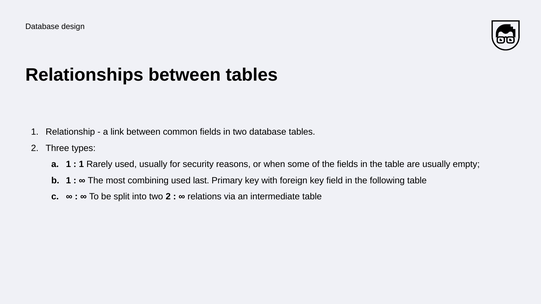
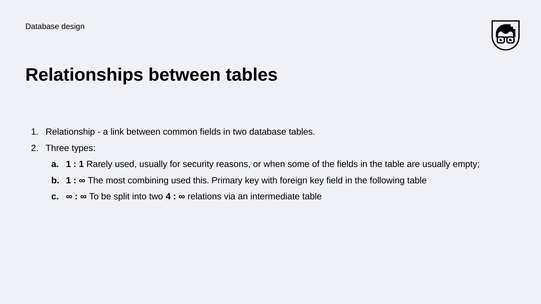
last: last -> this
two 2: 2 -> 4
